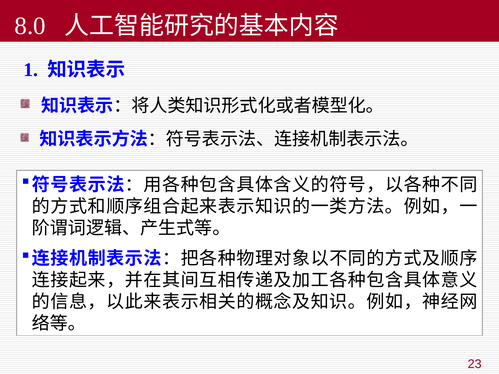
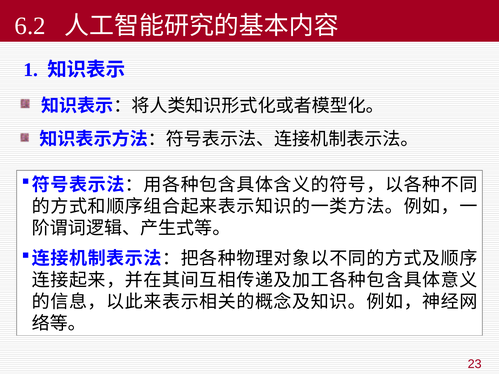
8.0: 8.0 -> 6.2
